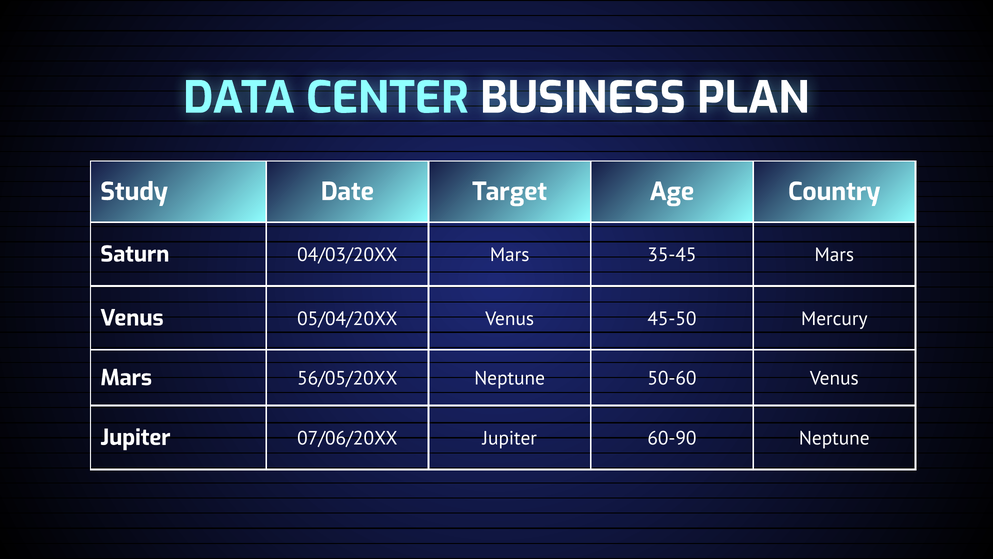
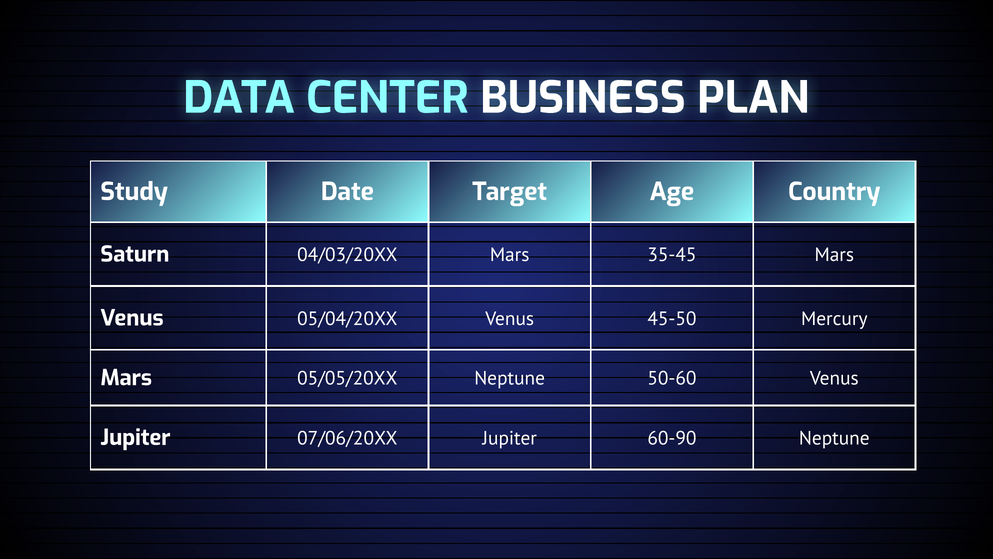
56/05/20XX: 56/05/20XX -> 05/05/20XX
